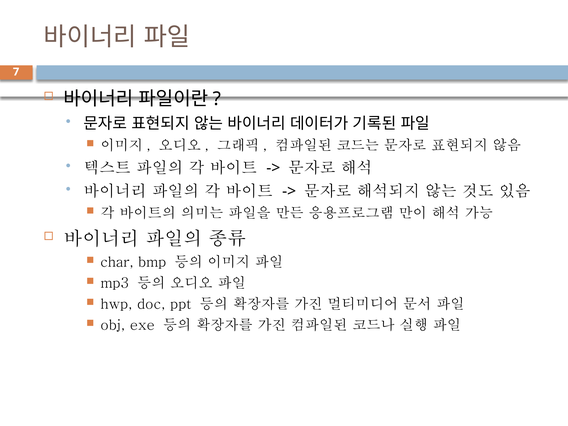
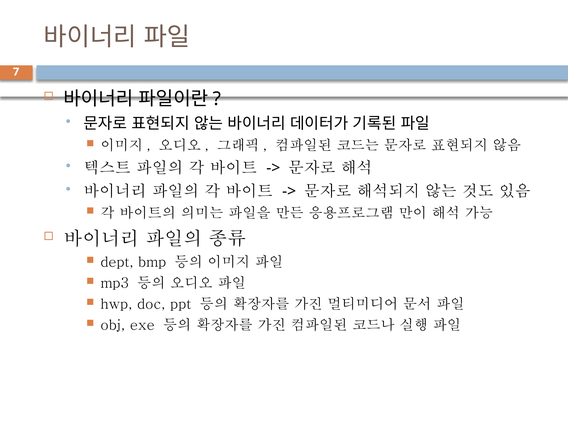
char: char -> dept
